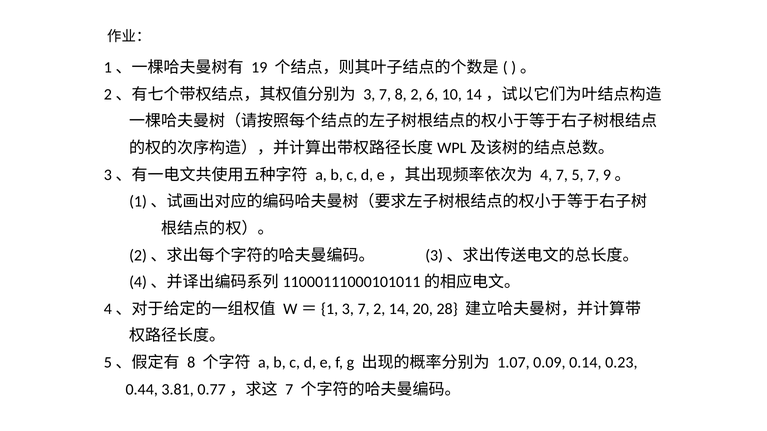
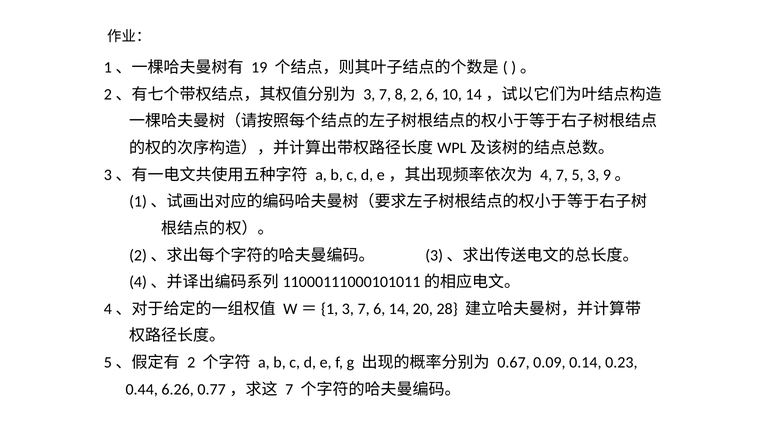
5 7: 7 -> 3
7 2: 2 -> 6
8 at (191, 363): 8 -> 2
1.07: 1.07 -> 0.67
3.81: 3.81 -> 6.26
